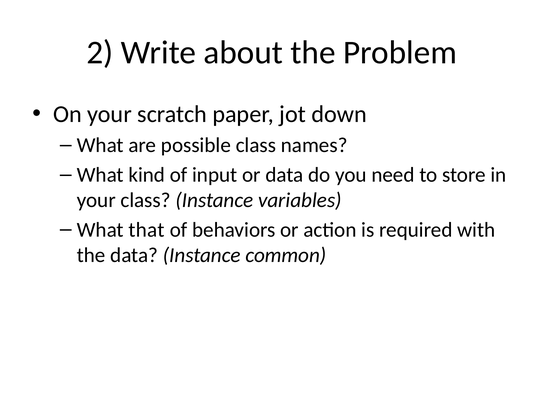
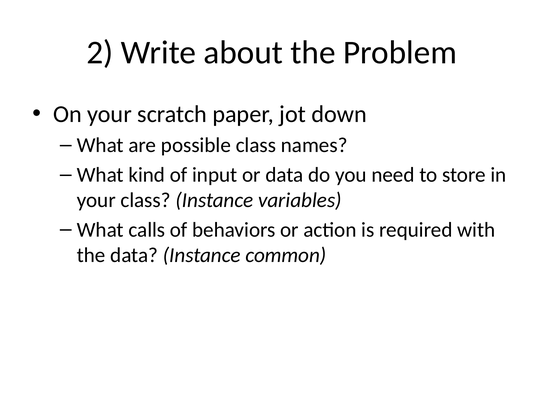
that: that -> calls
